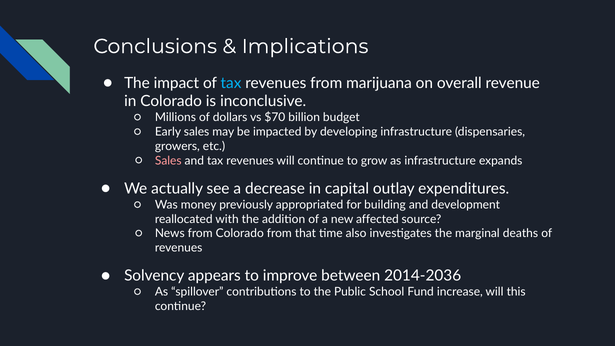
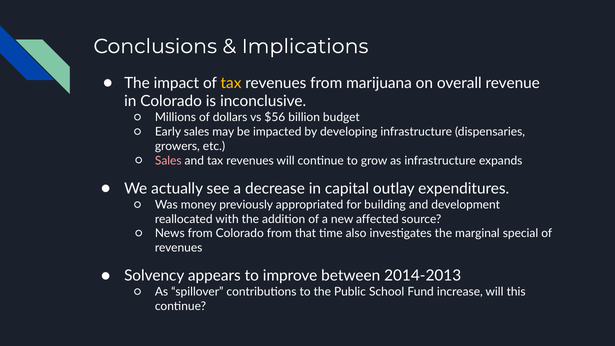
tax at (231, 83) colour: light blue -> yellow
$70: $70 -> $56
deaths: deaths -> special
2014-2036: 2014-2036 -> 2014-2013
